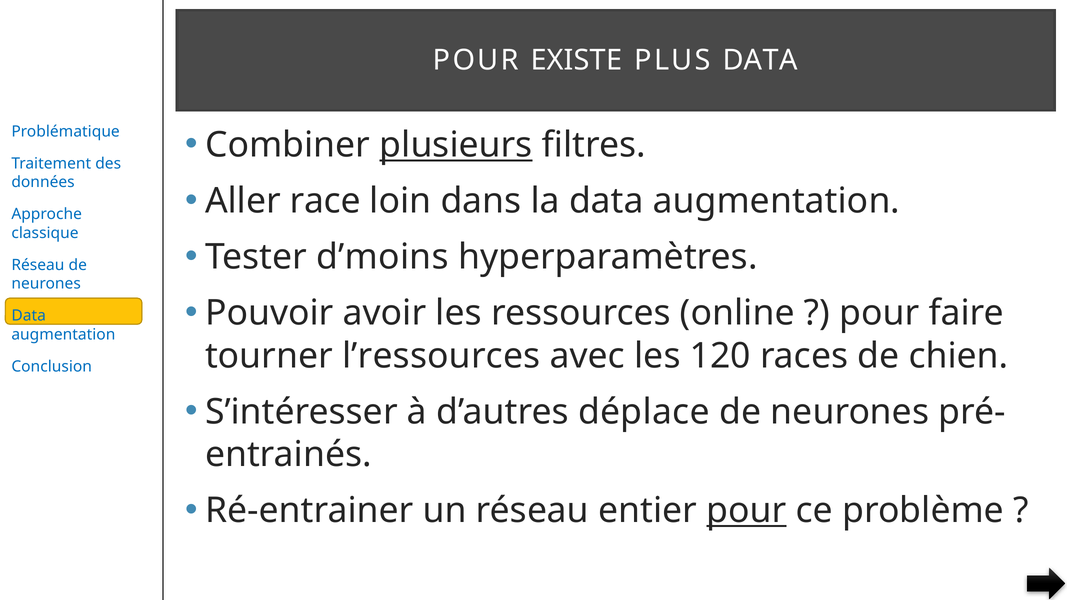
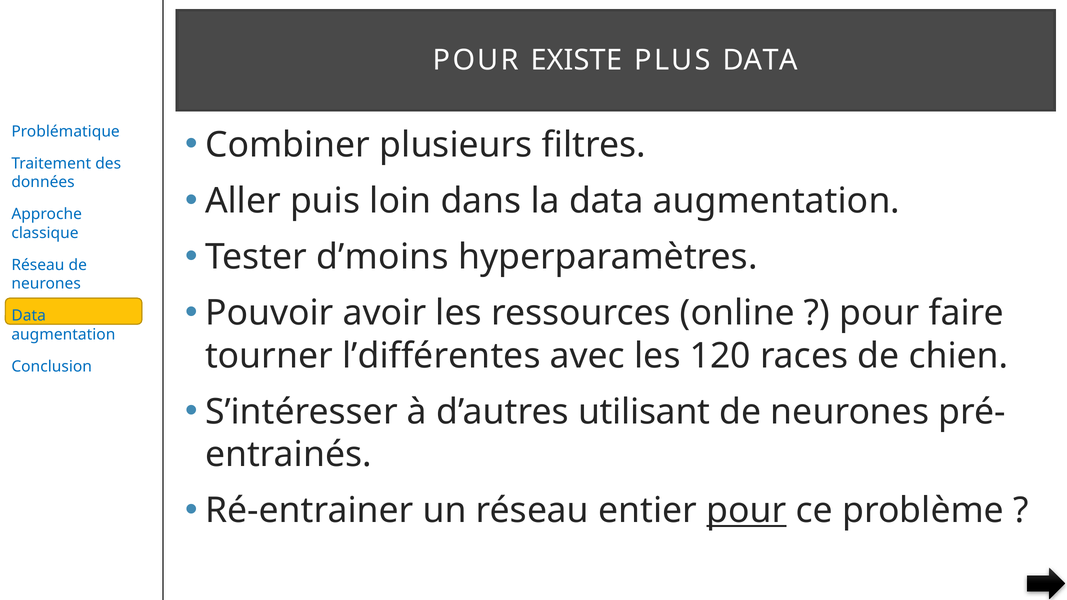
plusieurs underline: present -> none
race: race -> puis
l’ressources: l’ressources -> l’différentes
déplace: déplace -> utilisant
